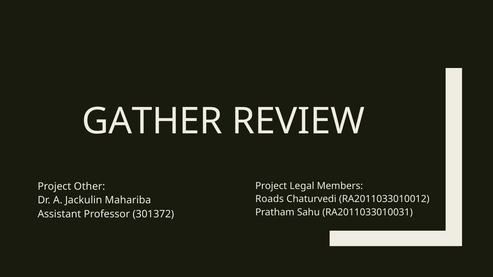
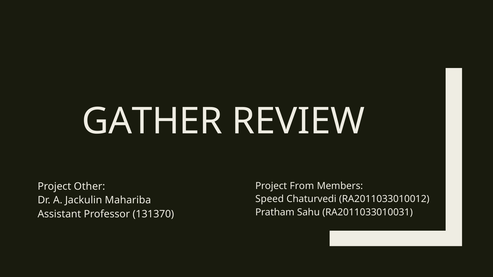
Legal: Legal -> From
Roads: Roads -> Speed
301372: 301372 -> 131370
